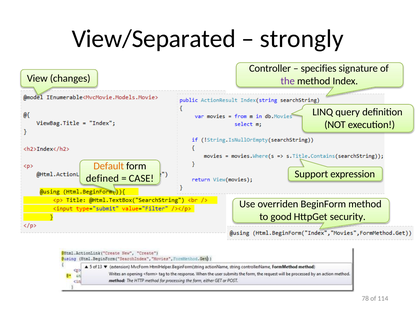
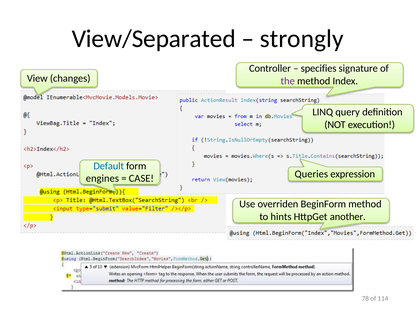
Default colour: orange -> blue
Support: Support -> Queries
defined: defined -> engines
good: good -> hints
security: security -> another
